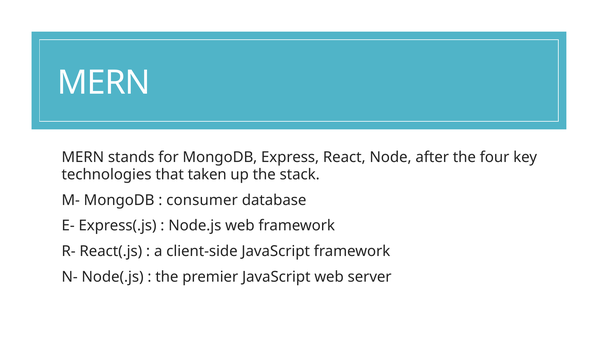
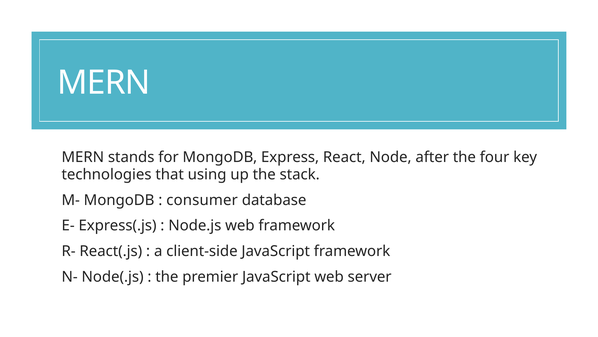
taken: taken -> using
